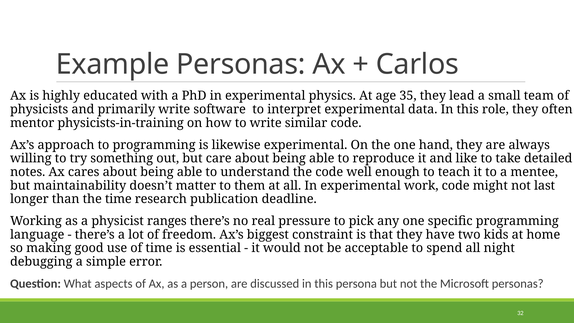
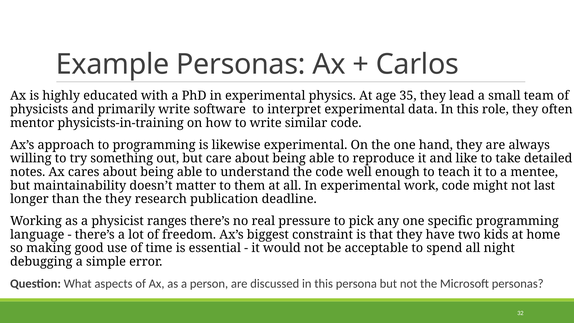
the time: time -> they
